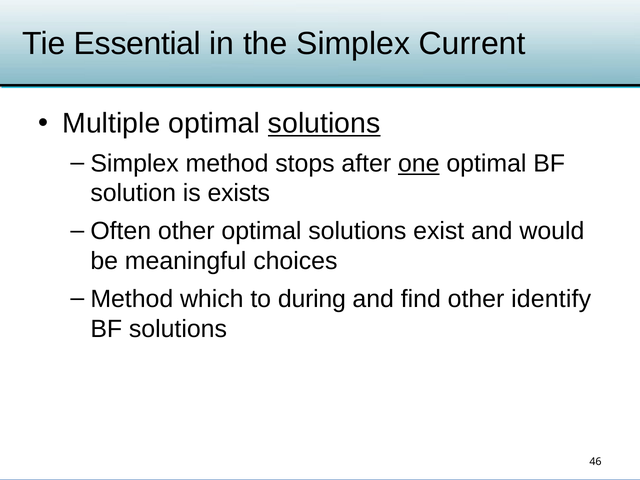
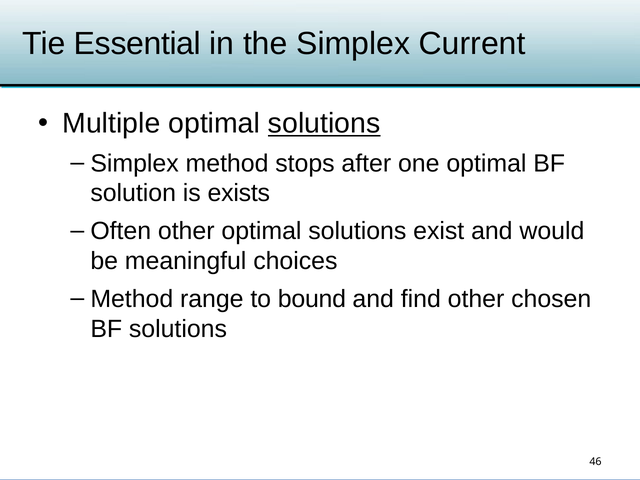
one underline: present -> none
which: which -> range
during: during -> bound
identify: identify -> chosen
